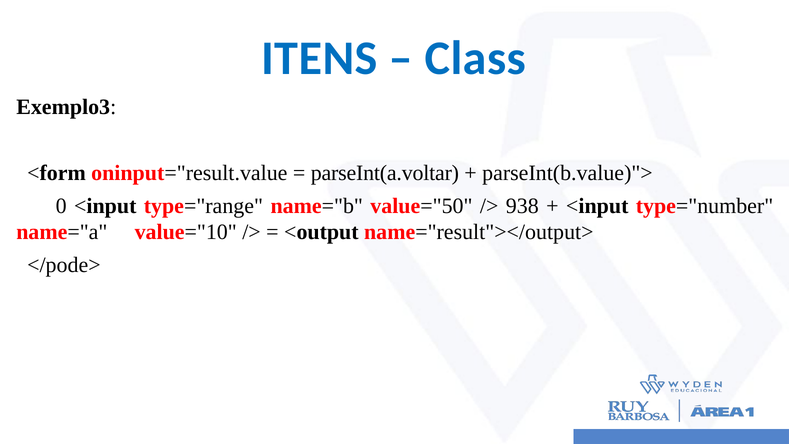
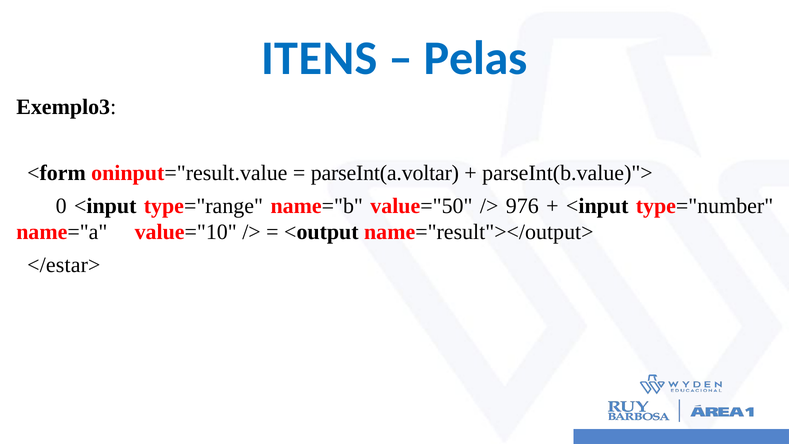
Class: Class -> Pelas
938: 938 -> 976
</pode>: </pode> -> </estar>
